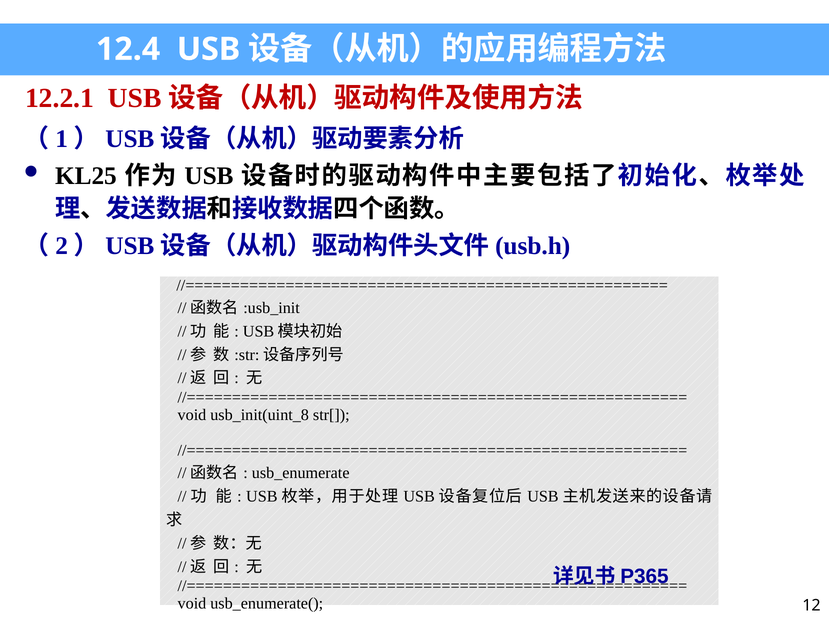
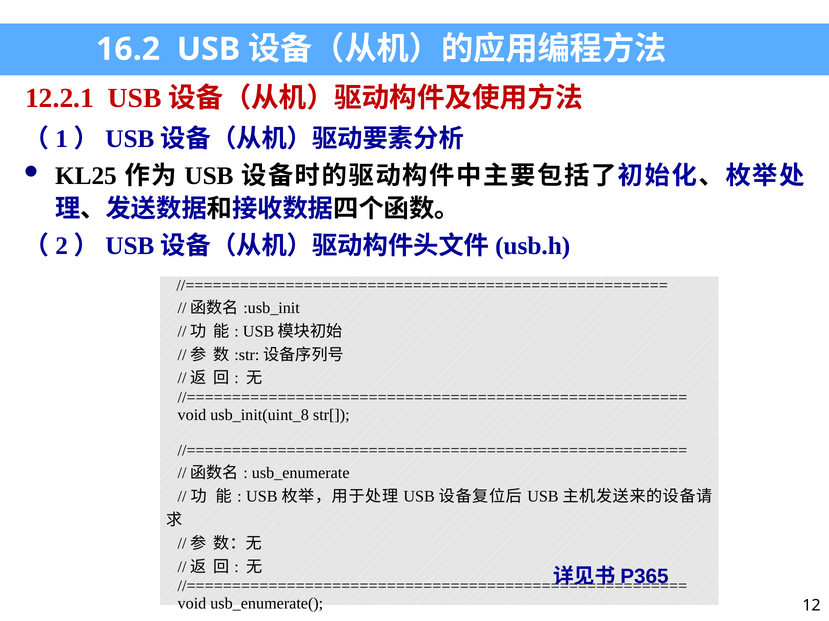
12.4: 12.4 -> 16.2
